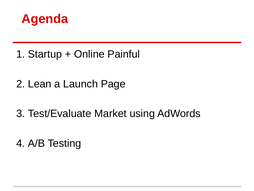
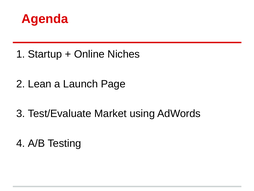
Painful: Painful -> Niches
